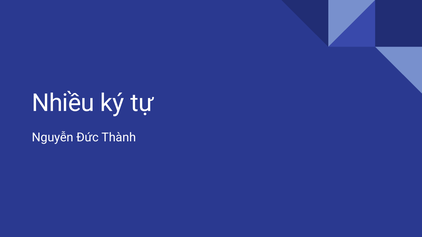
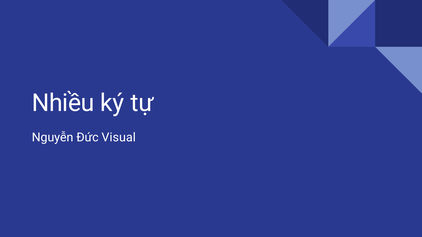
Thành: Thành -> Visual
